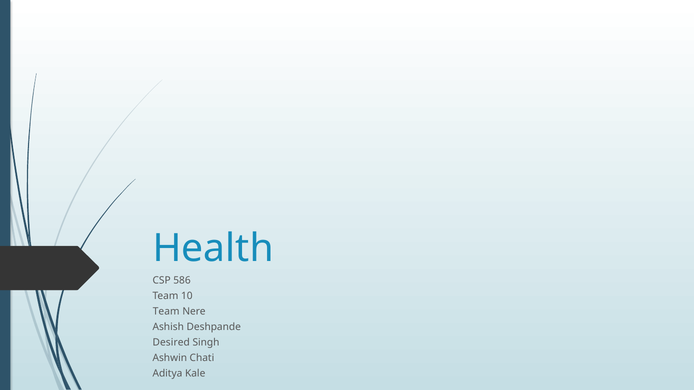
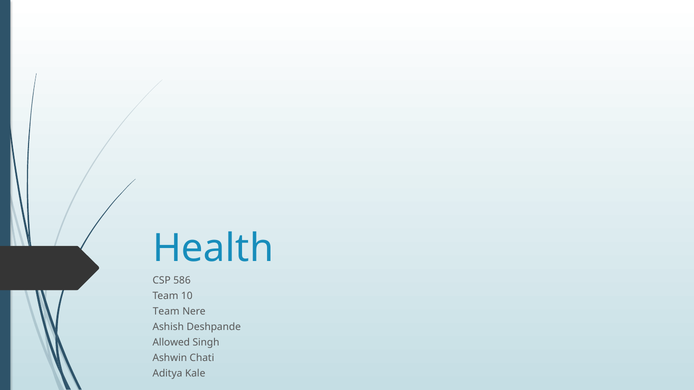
Desired: Desired -> Allowed
